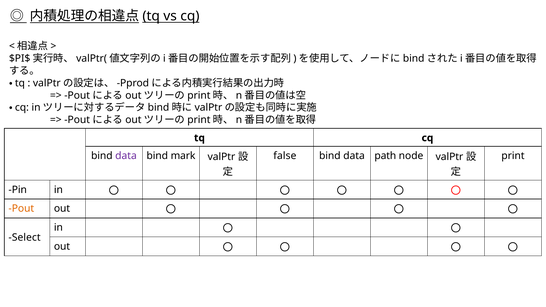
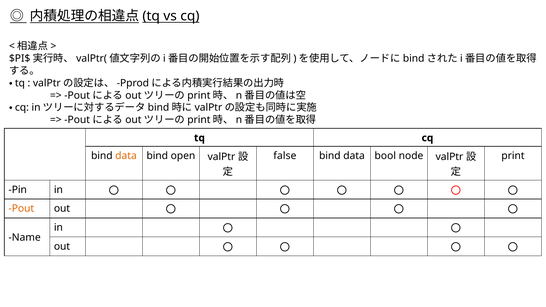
data at (126, 156) colour: purple -> orange
mark: mark -> open
path: path -> bool
Select: Select -> Name
